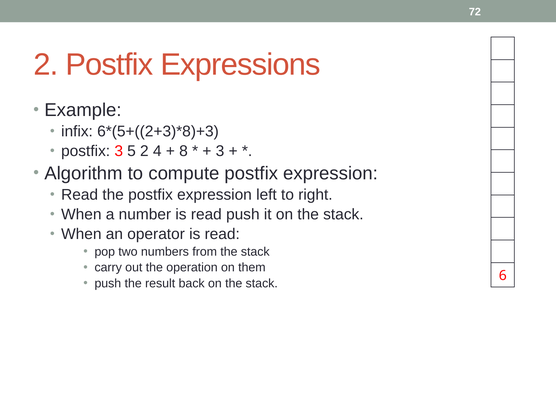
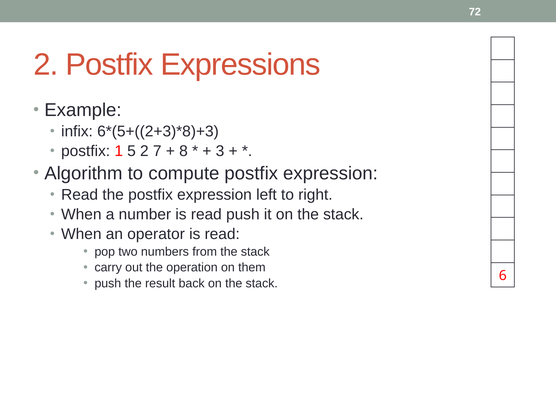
postfix 3: 3 -> 1
4: 4 -> 7
